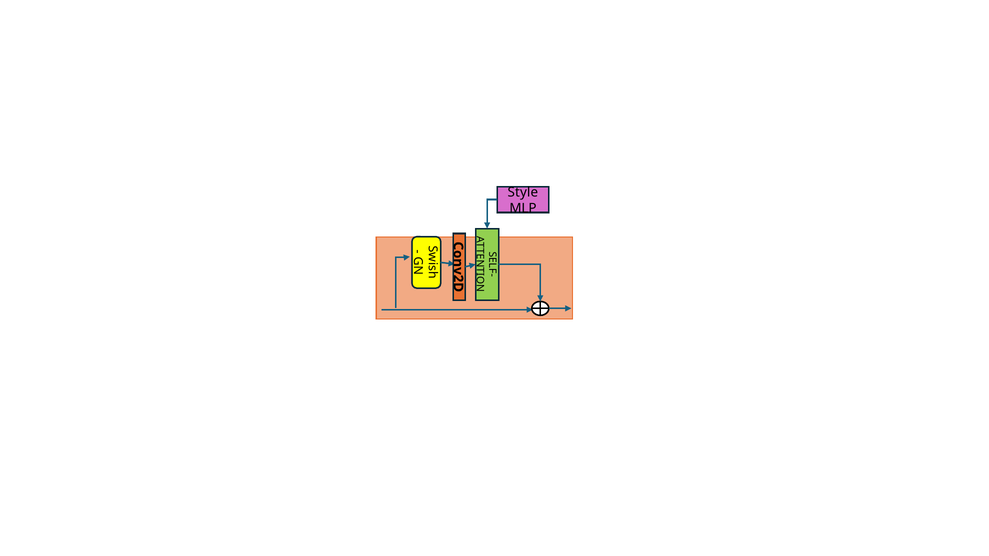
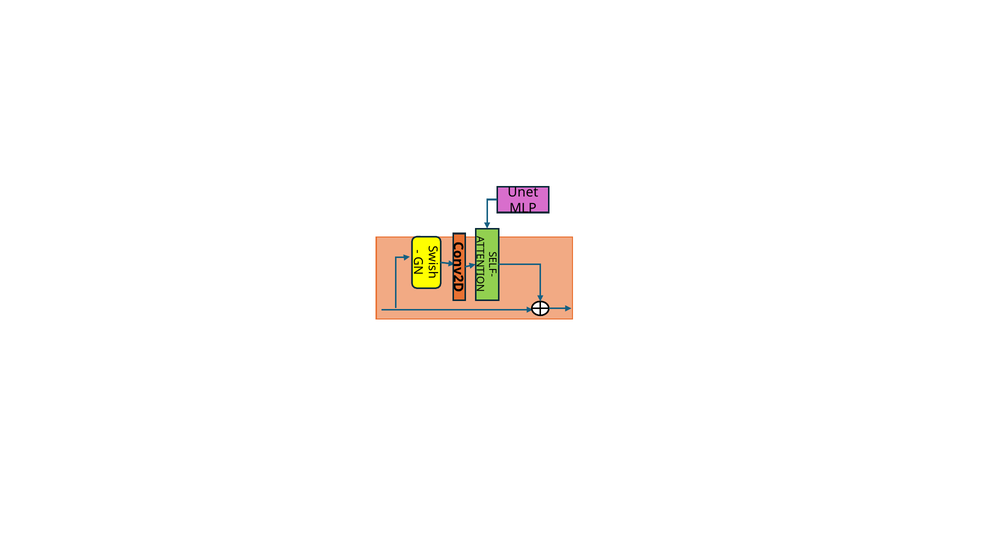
Style: Style -> Unet
